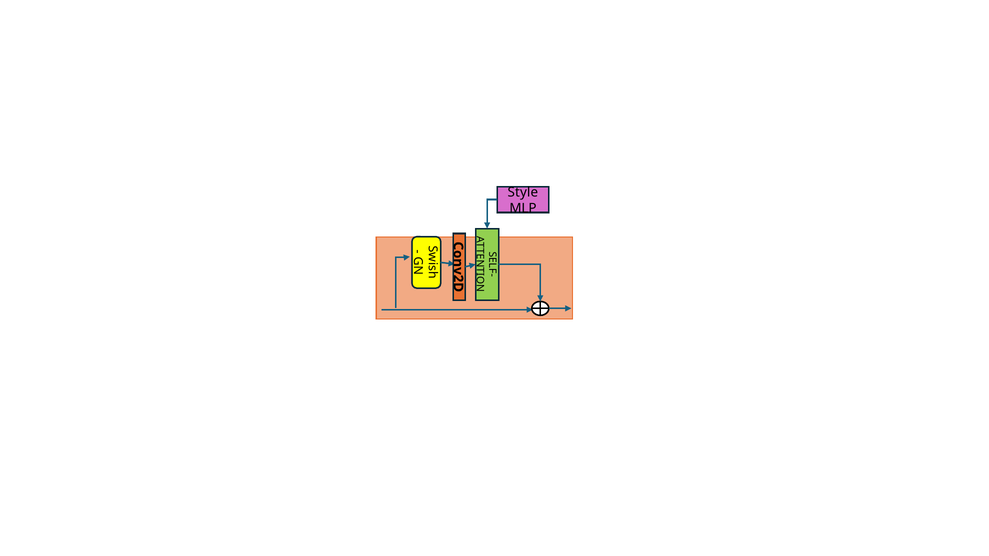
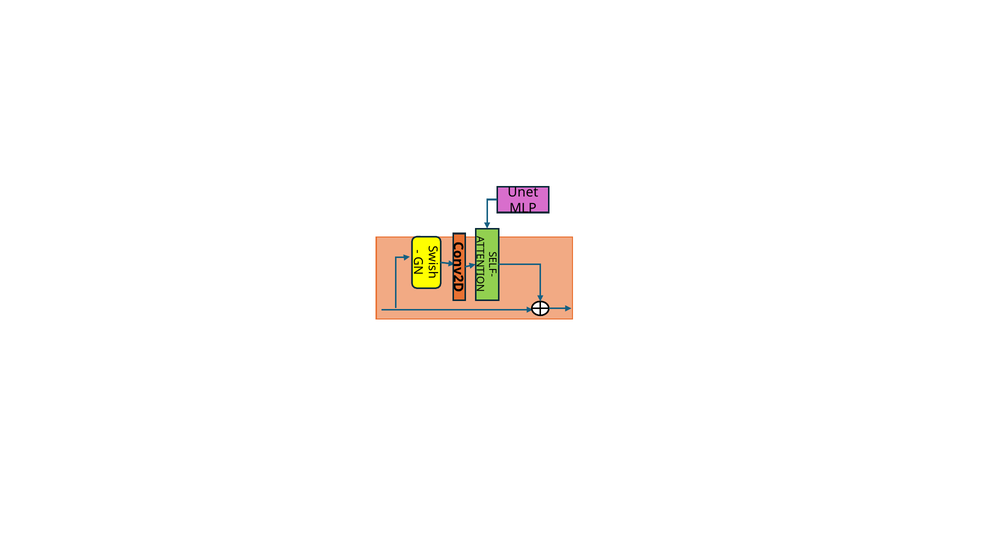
Style: Style -> Unet
